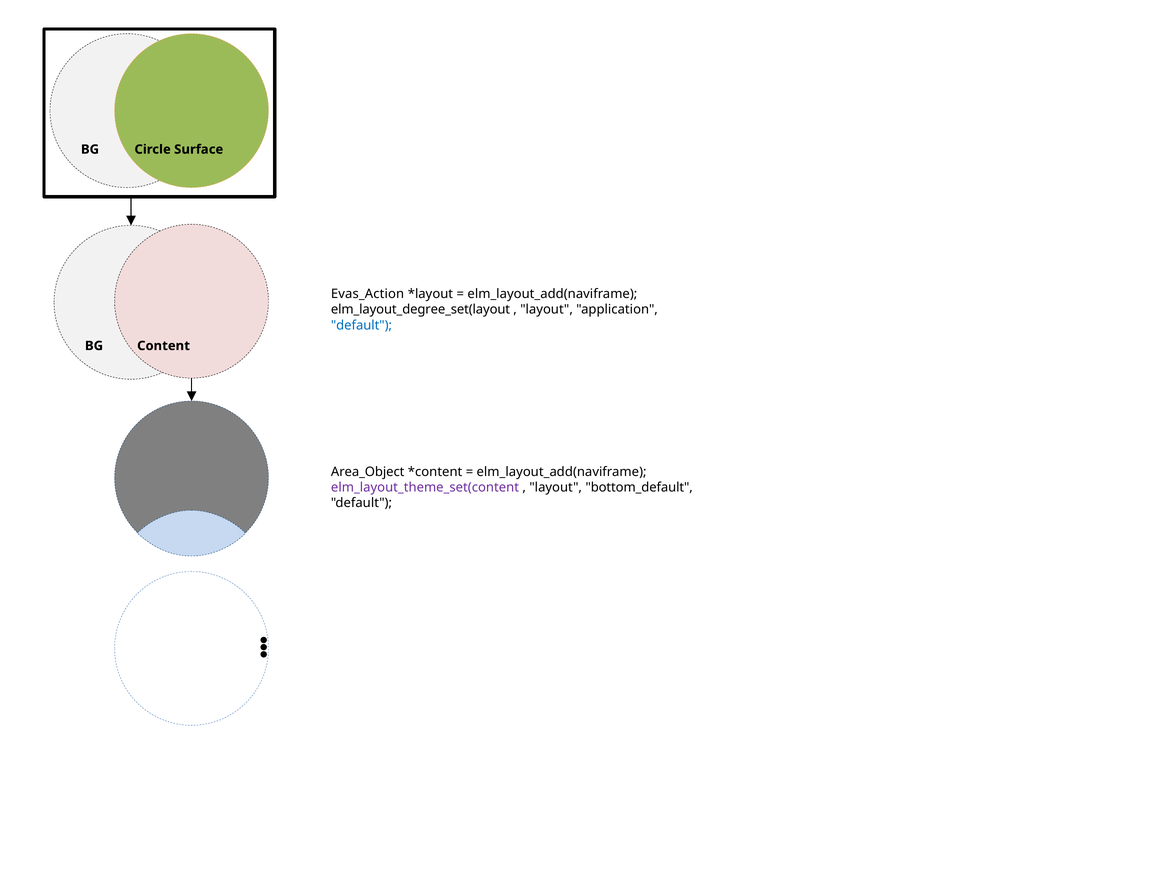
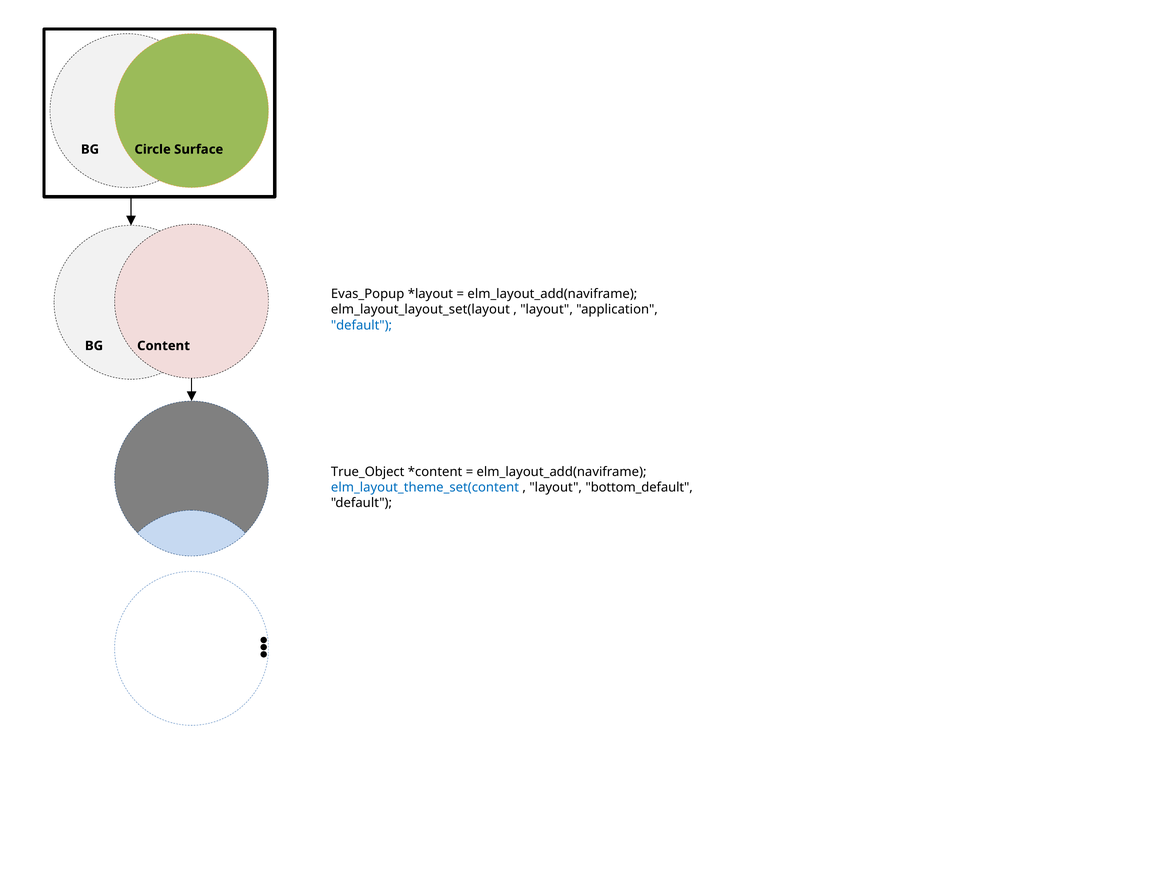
Evas_Action: Evas_Action -> Evas_Popup
elm_layout_degree_set(layout: elm_layout_degree_set(layout -> elm_layout_layout_set(layout
Area_Object: Area_Object -> True_Object
elm_layout_theme_set(content colour: purple -> blue
